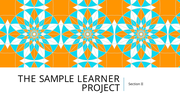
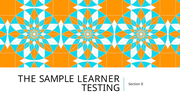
PROJECT: PROJECT -> TESTING
